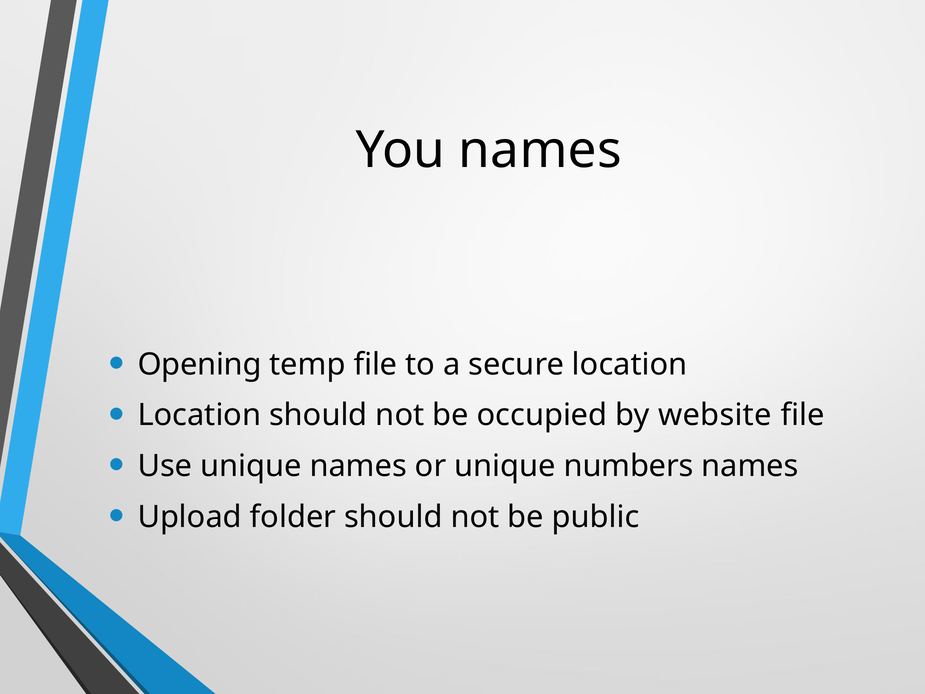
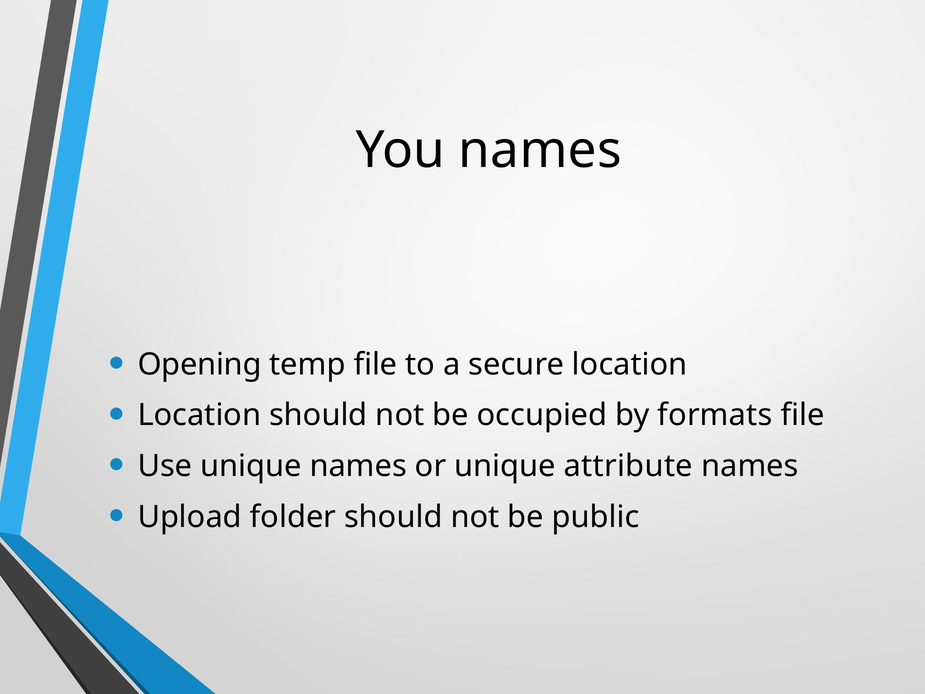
website: website -> formats
numbers: numbers -> attribute
